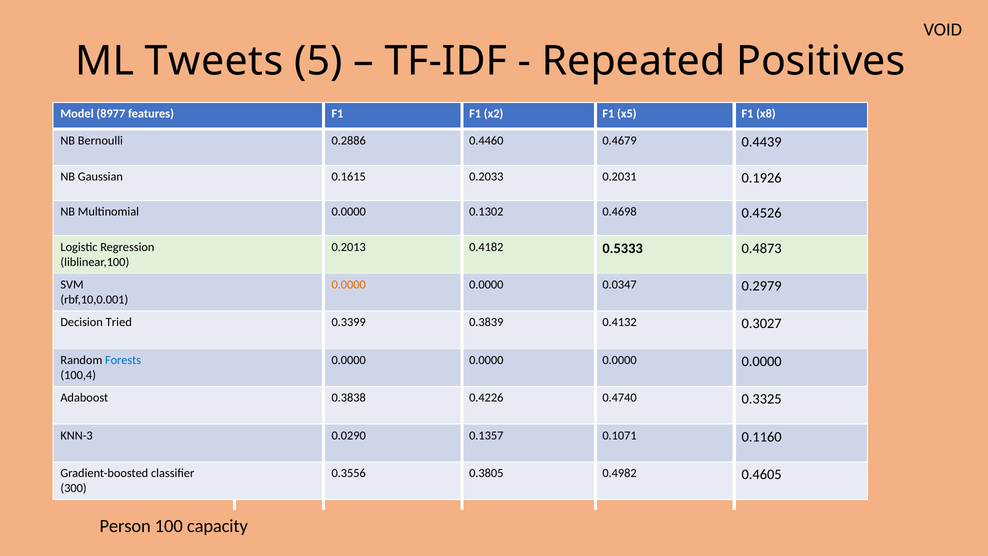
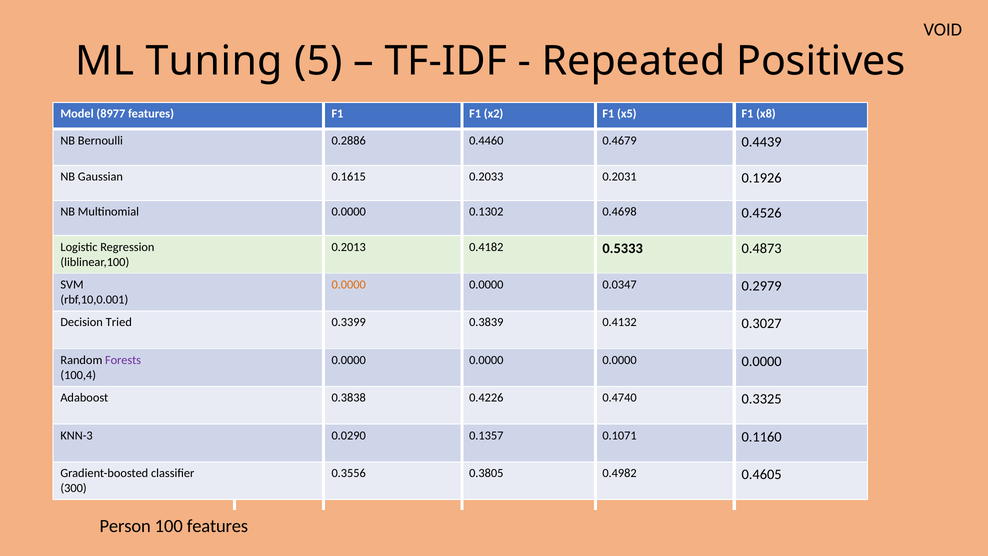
Tweets: Tweets -> Tuning
Forests colour: blue -> purple
100 capacity: capacity -> features
